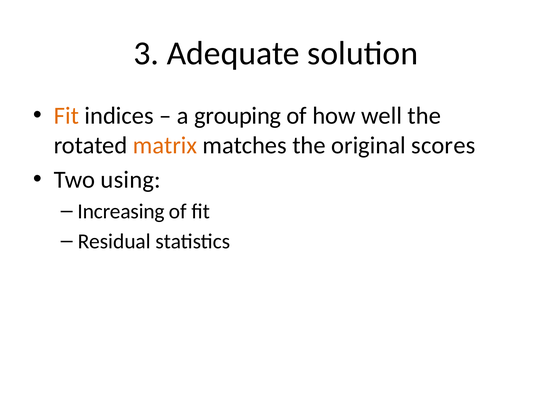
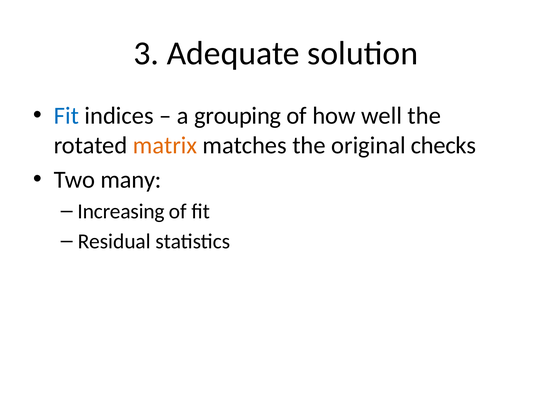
Fit at (66, 116) colour: orange -> blue
scores: scores -> checks
using: using -> many
